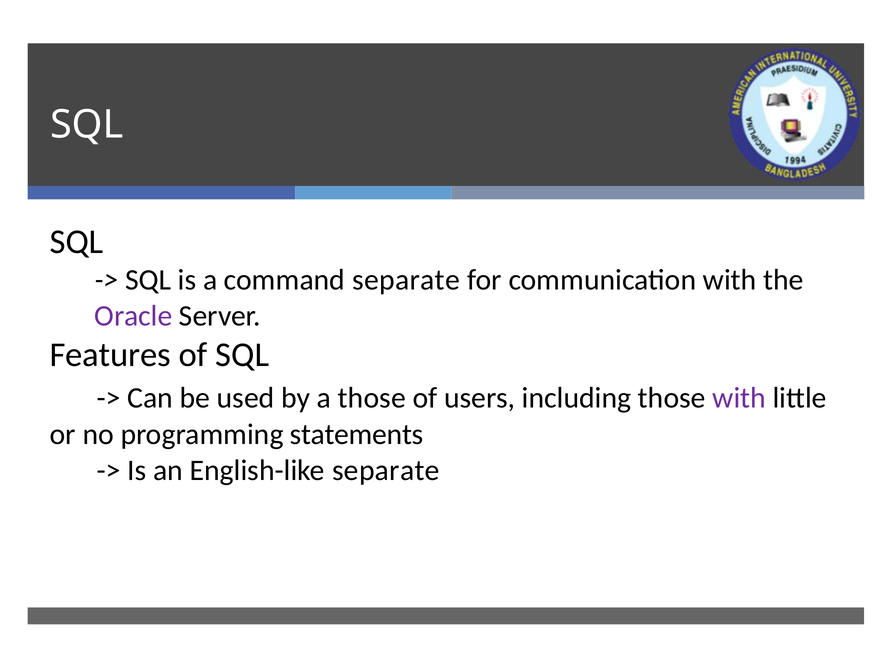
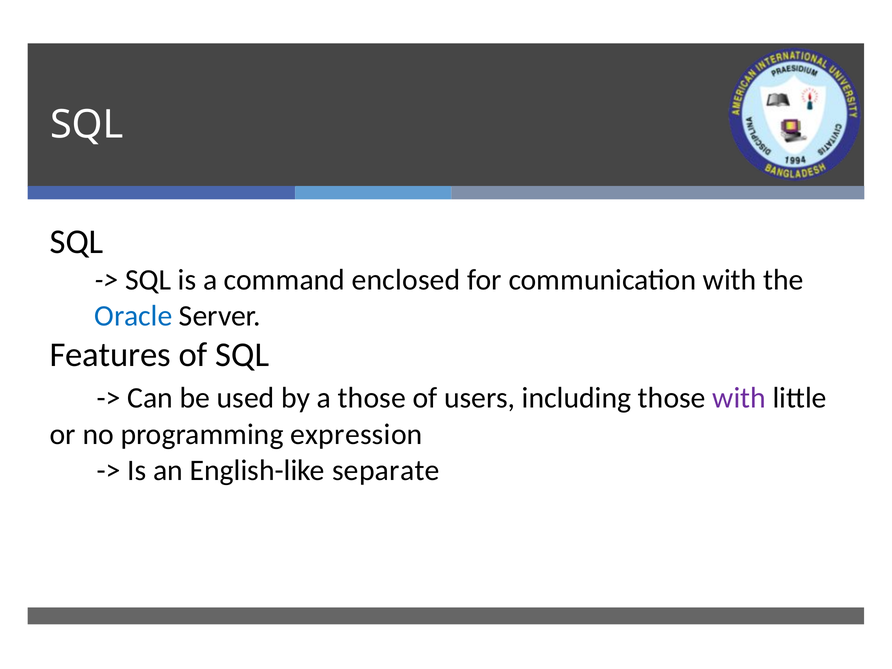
command separate: separate -> enclosed
Oracle colour: purple -> blue
statements: statements -> expression
